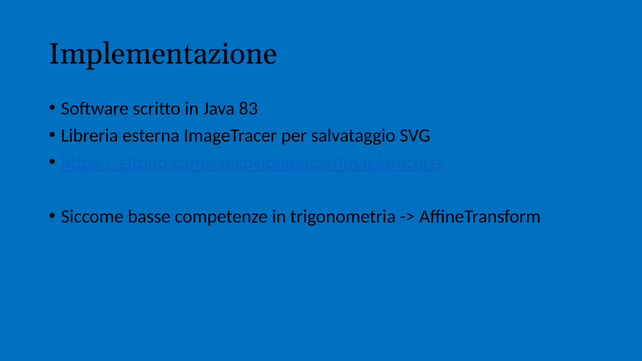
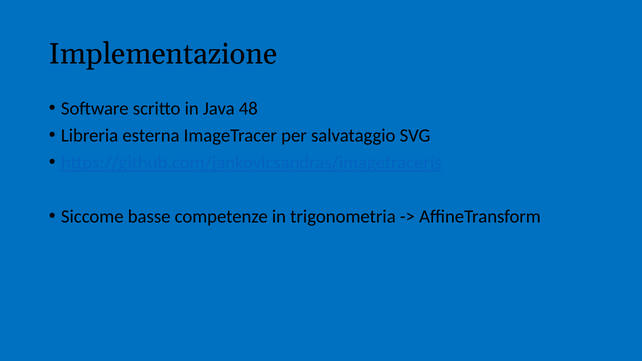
83: 83 -> 48
